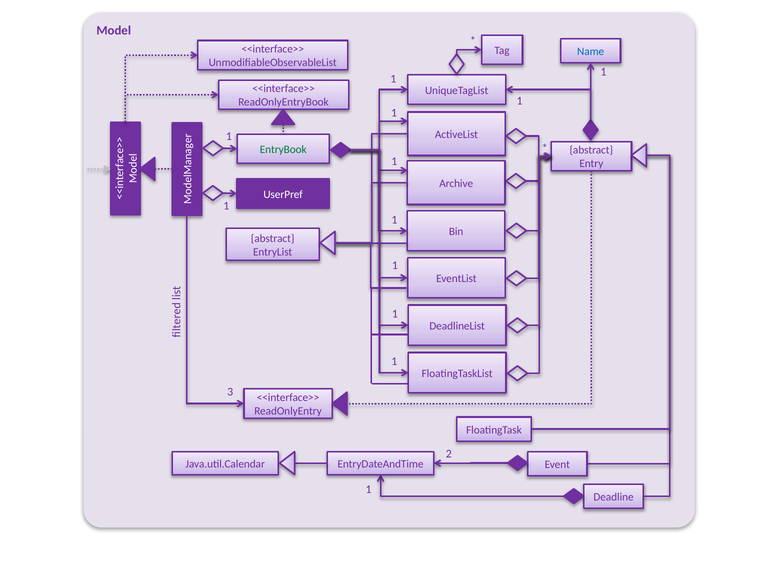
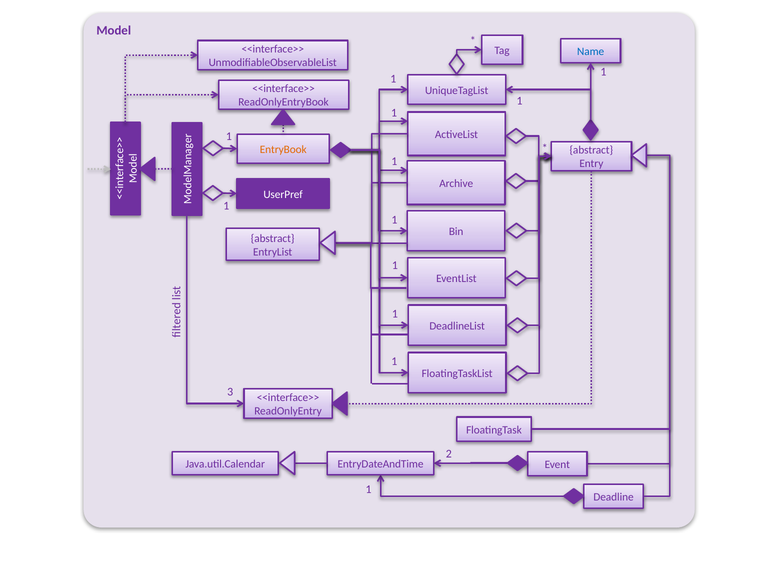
EntryBook colour: green -> orange
